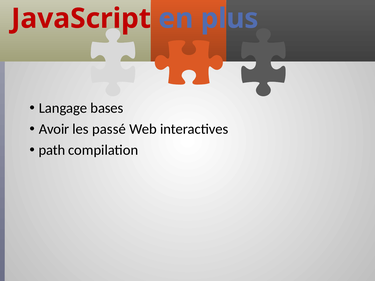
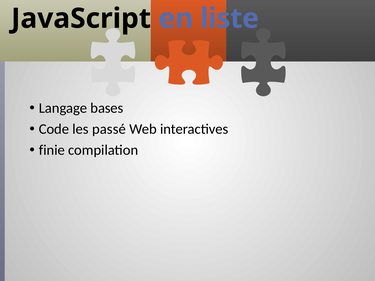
JavaScript colour: red -> black
plus: plus -> liste
Avoir: Avoir -> Code
path: path -> finie
